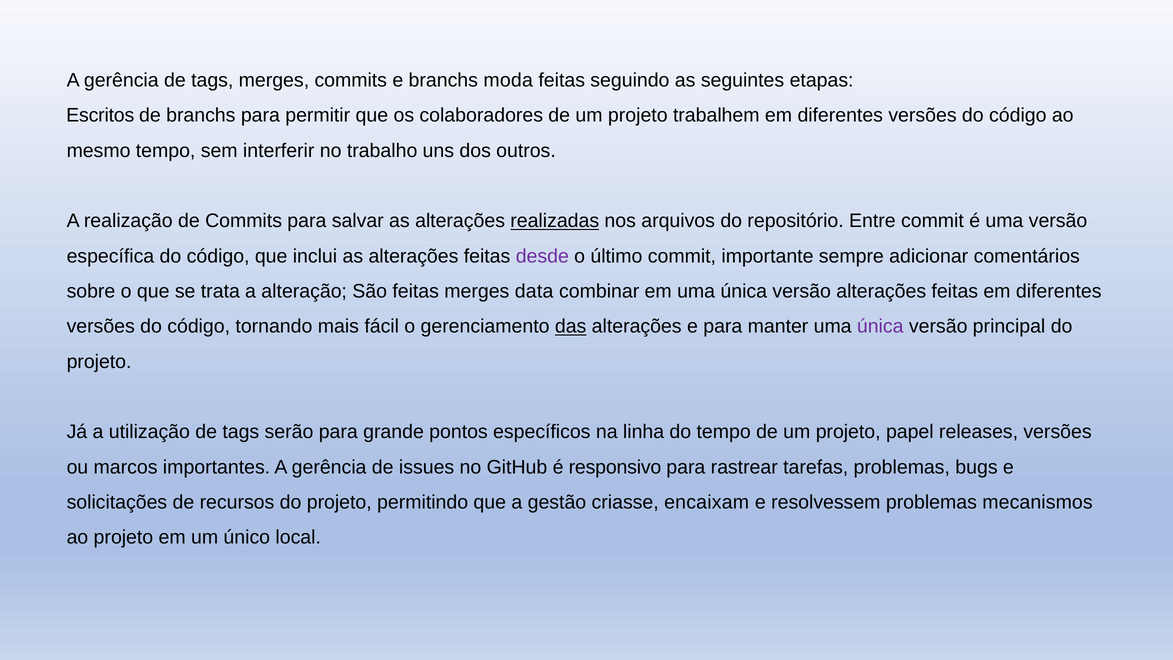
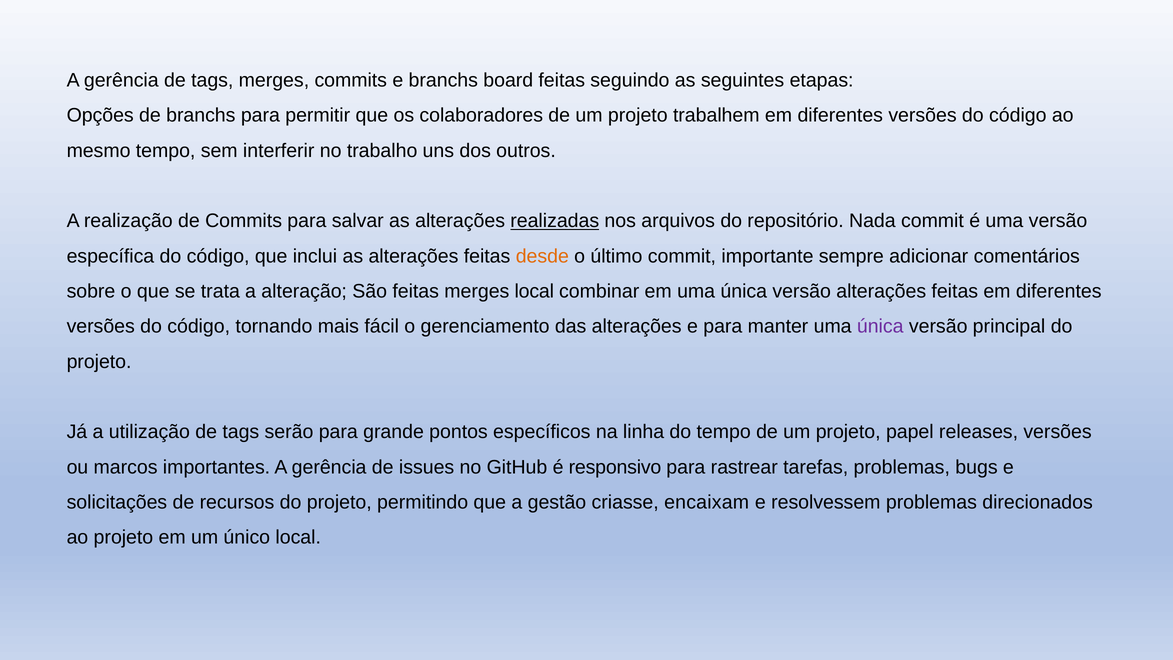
moda: moda -> board
Escritos: Escritos -> Opções
Entre: Entre -> Nada
desde colour: purple -> orange
merges data: data -> local
das underline: present -> none
mecanismos: mecanismos -> direcionados
